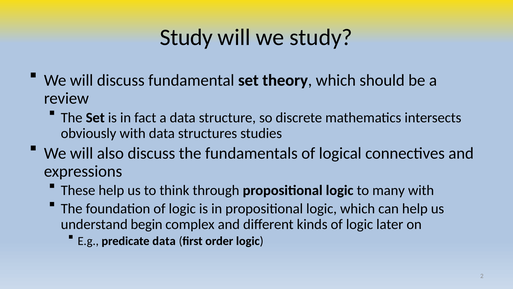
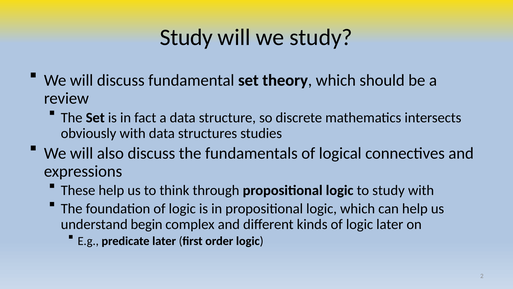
to many: many -> study
predicate data: data -> later
